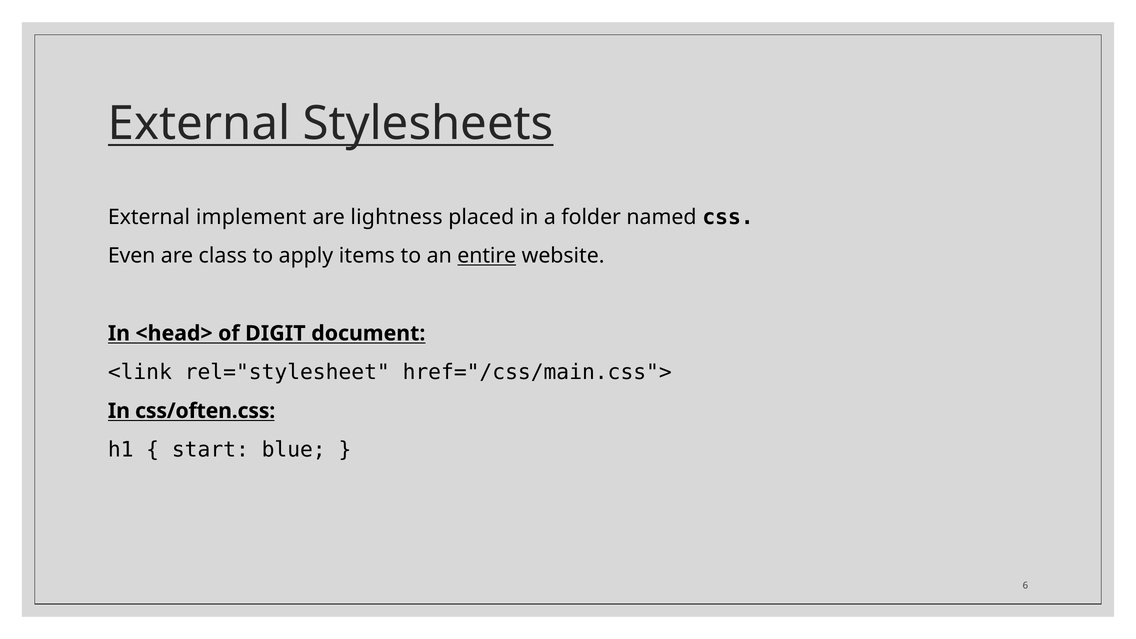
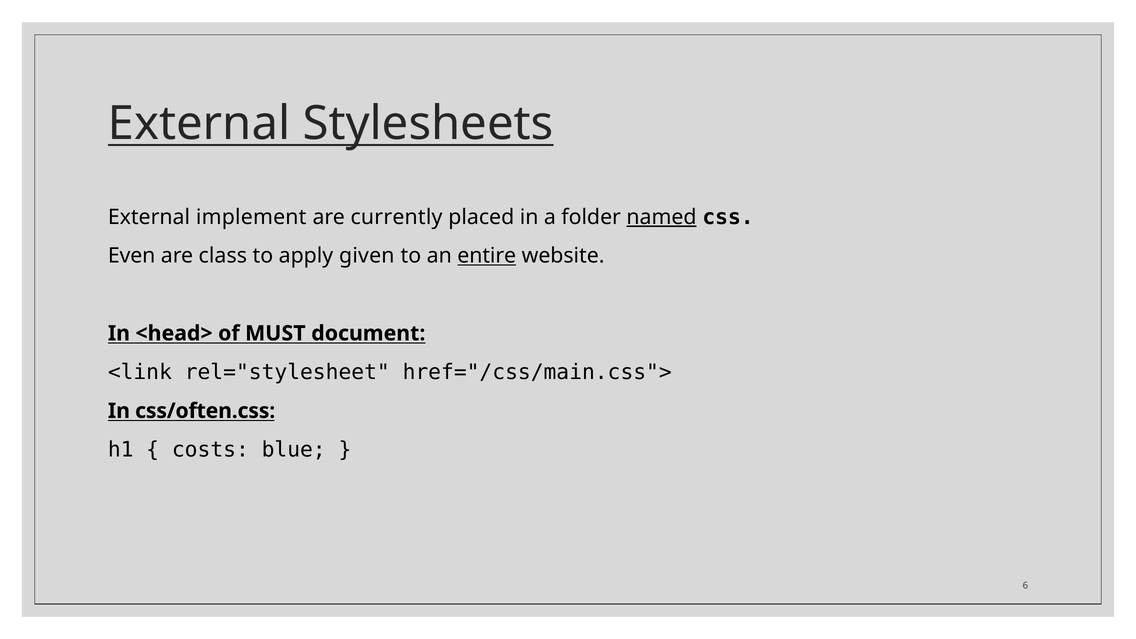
lightness: lightness -> currently
named underline: none -> present
items: items -> given
DIGIT: DIGIT -> MUST
start: start -> costs
